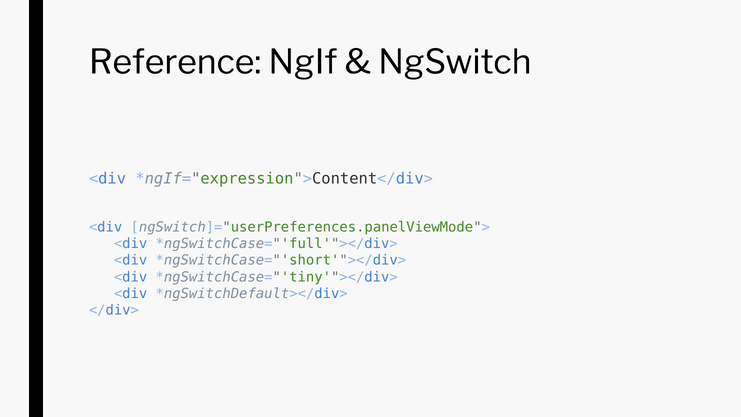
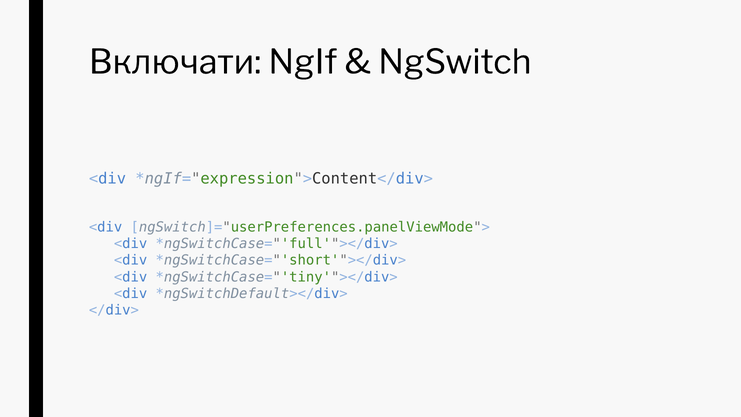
Reference: Reference -> Включати
